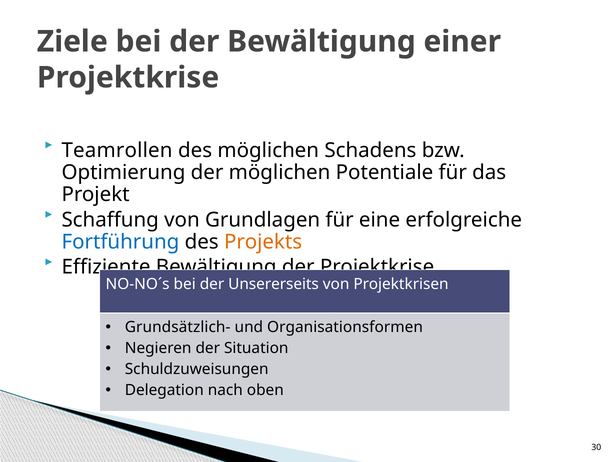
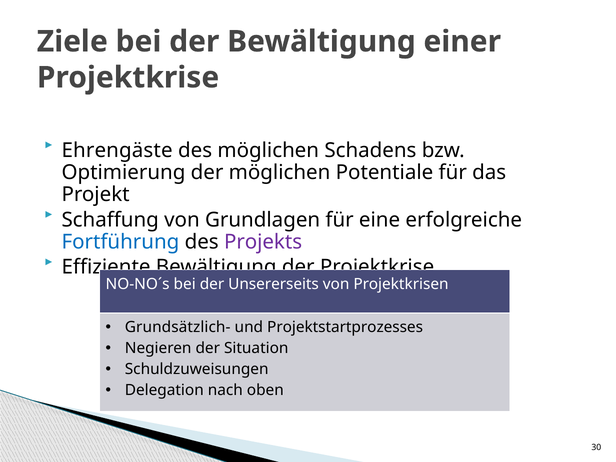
Teamrollen: Teamrollen -> Ehrengäste
Projekts colour: orange -> purple
Organisationsformen: Organisationsformen -> Projektstartprozesses
